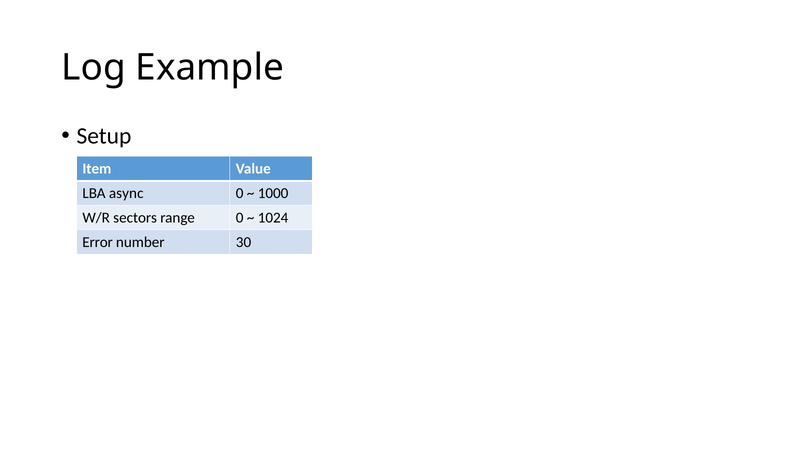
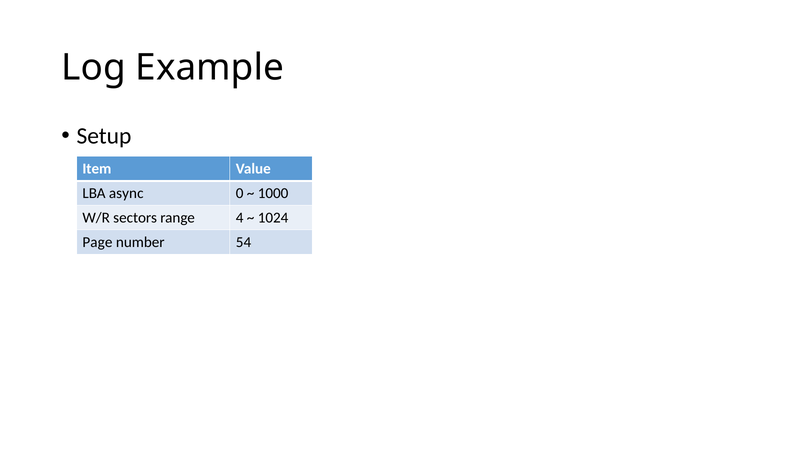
range 0: 0 -> 4
Error: Error -> Page
30: 30 -> 54
